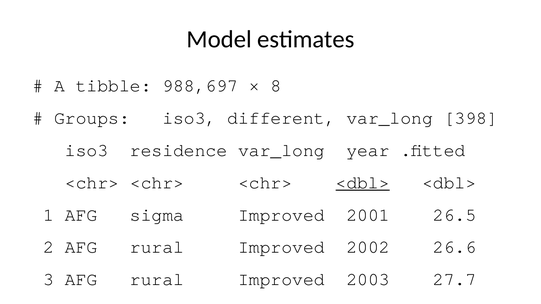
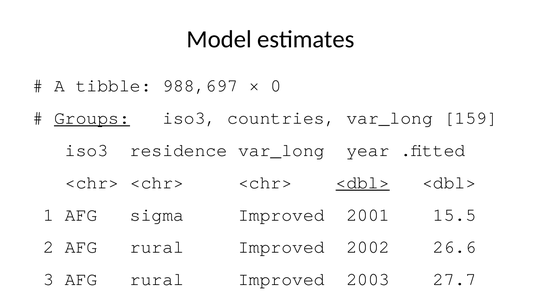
8 at (276, 86): 8 -> 0
Groups at (92, 118) underline: none -> present
different: different -> countries
398: 398 -> 159
26.5: 26.5 -> 15.5
